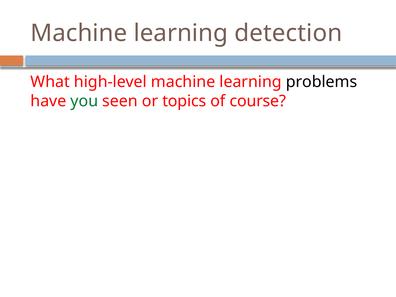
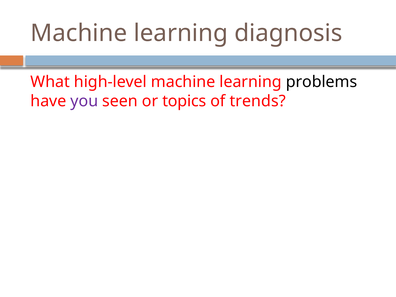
detection: detection -> diagnosis
you colour: green -> purple
course: course -> trends
